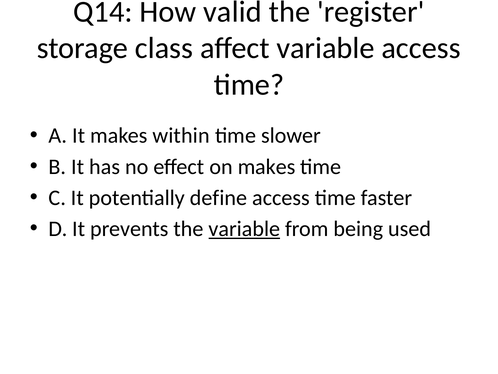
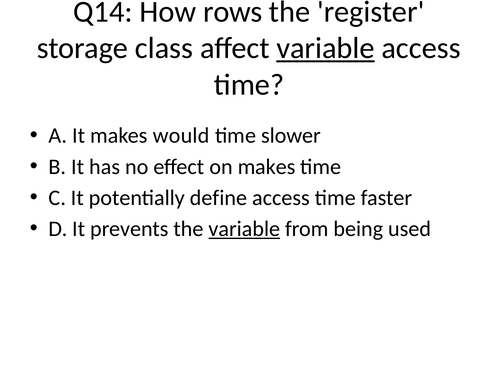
valid: valid -> rows
variable at (325, 48) underline: none -> present
within: within -> would
